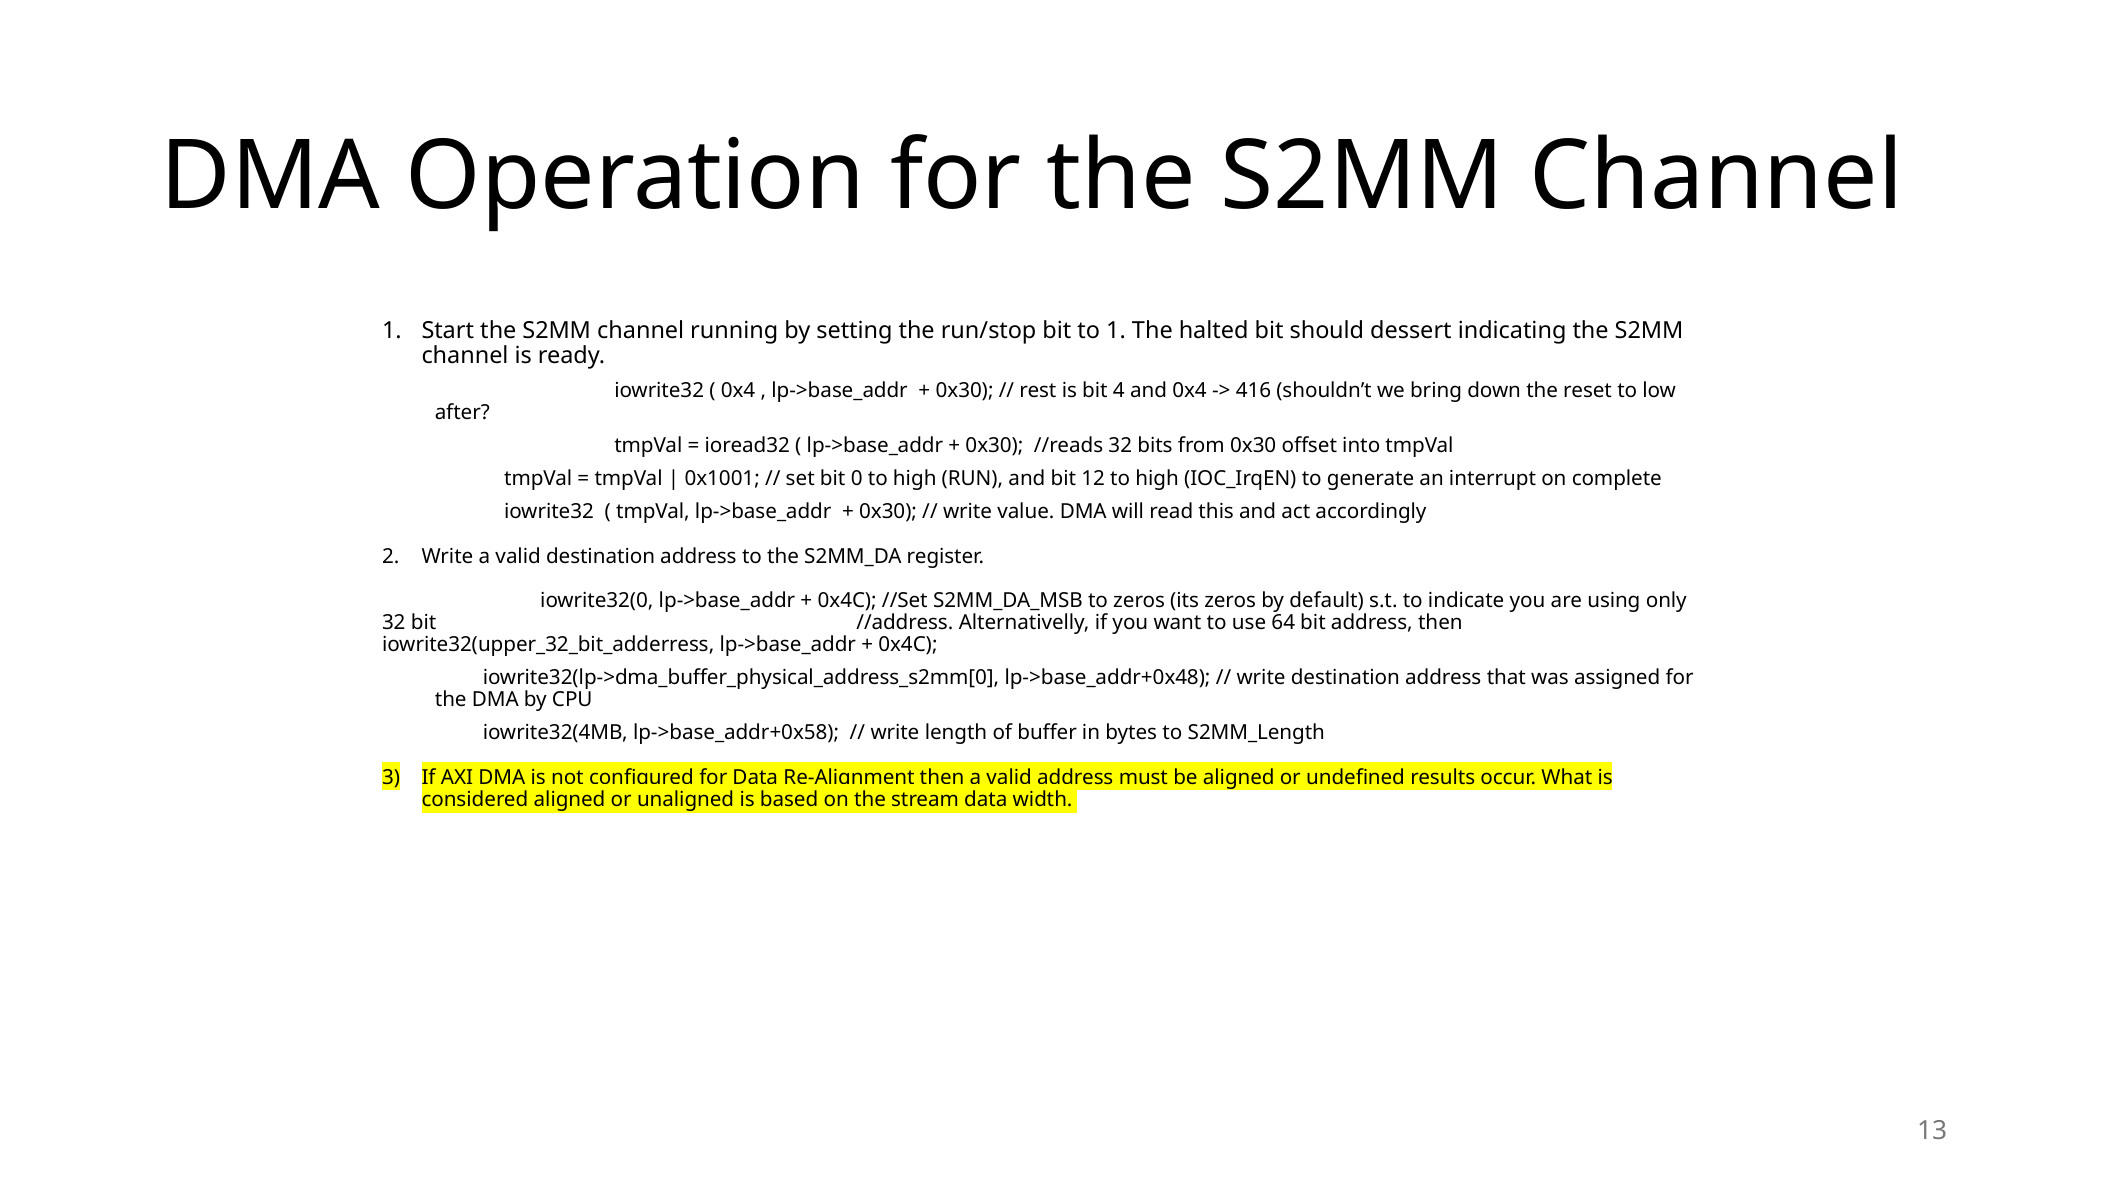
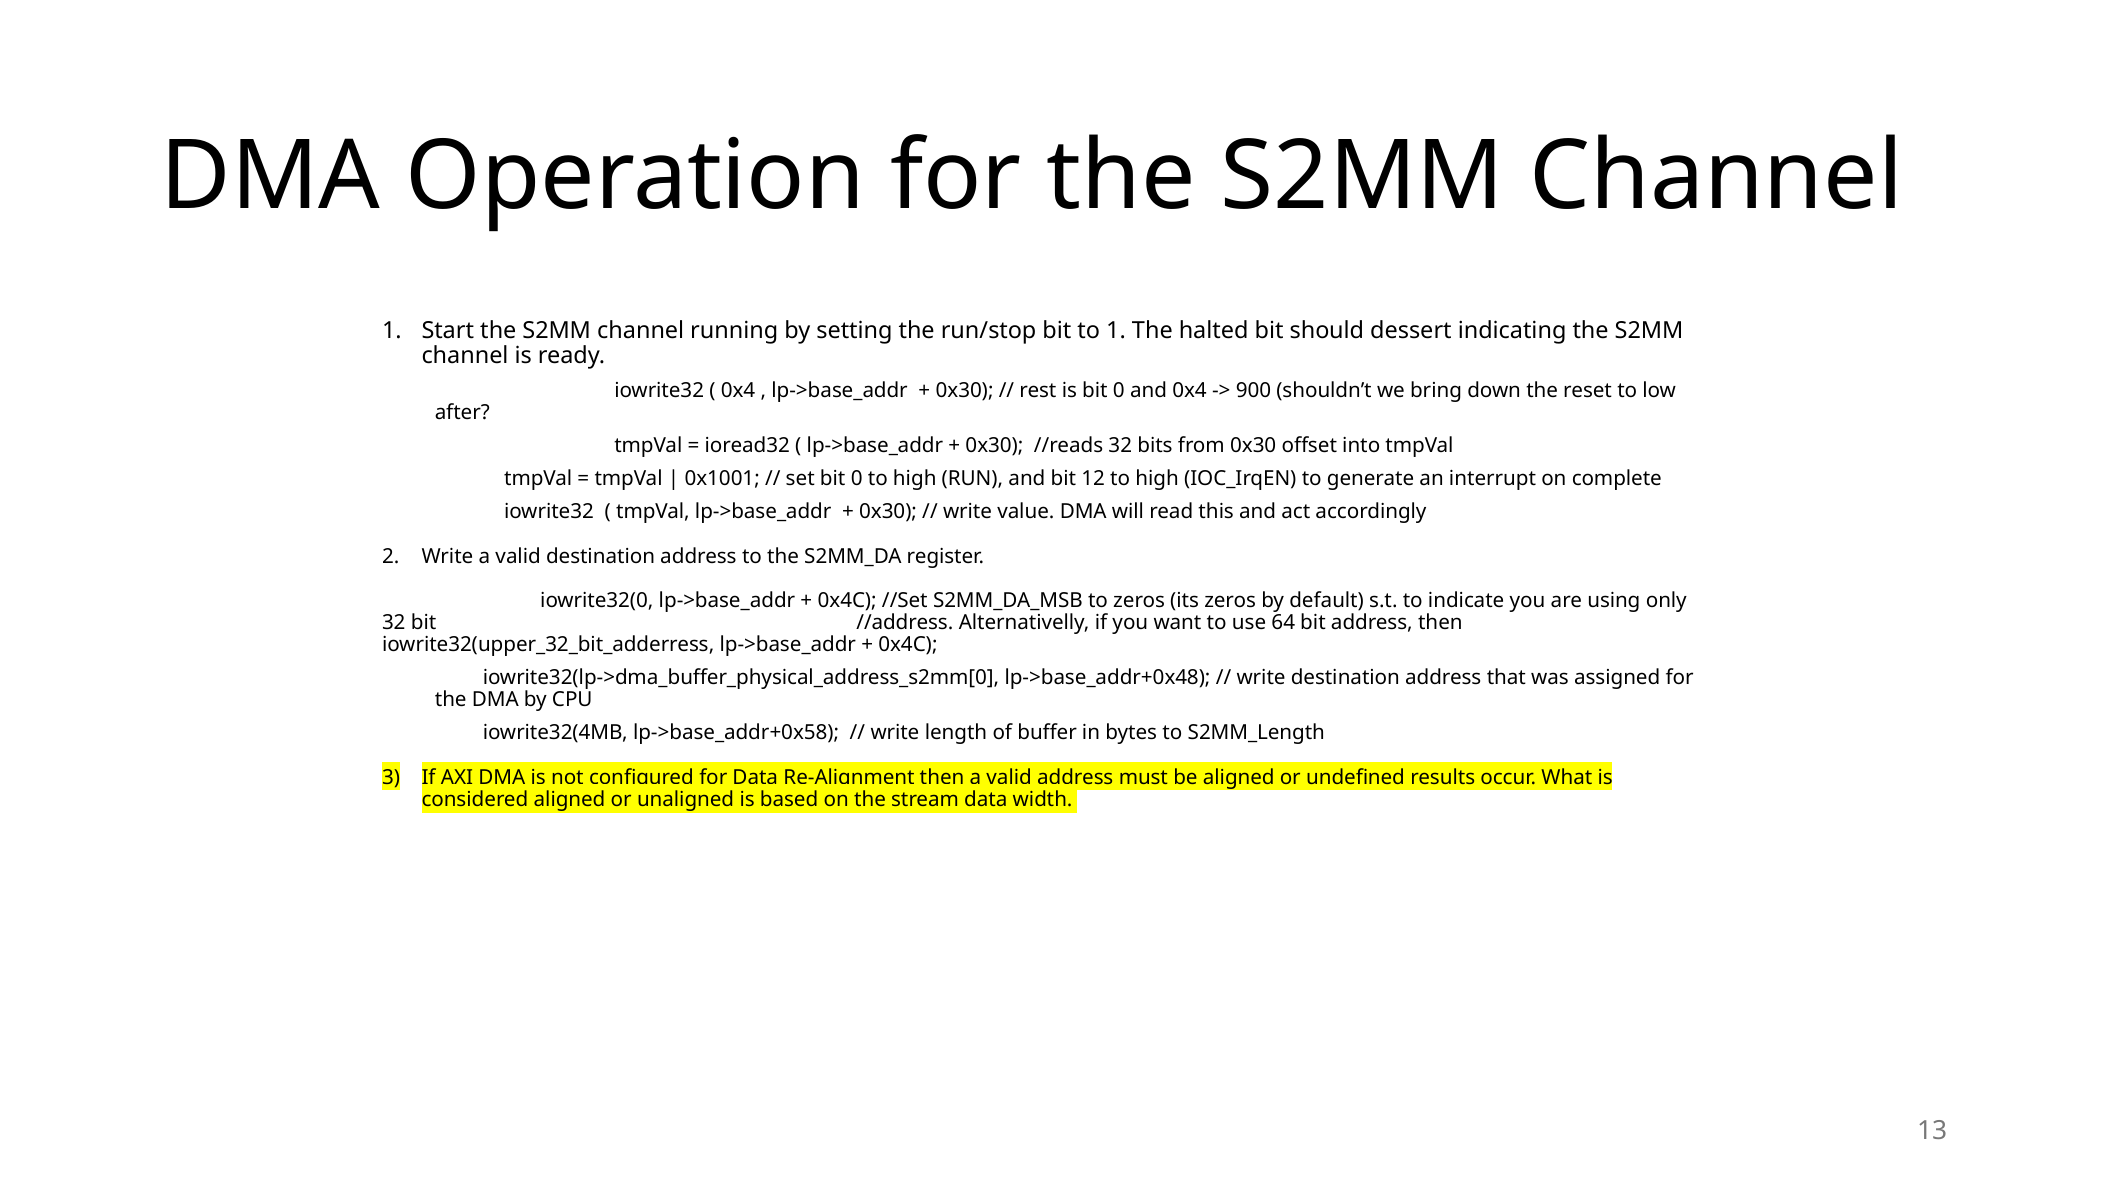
is bit 4: 4 -> 0
416: 416 -> 900
